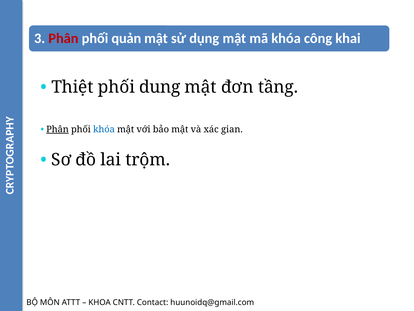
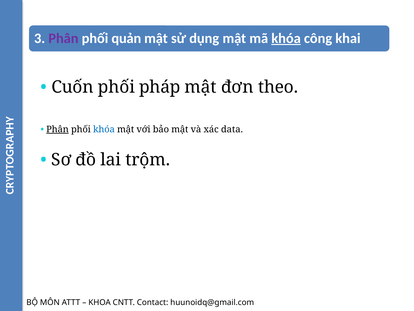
Phân at (63, 38) colour: red -> purple
khóa at (286, 38) underline: none -> present
Thiệt: Thiệt -> Cuốn
dung: dung -> pháp
tầng: tầng -> theo
gian: gian -> data
